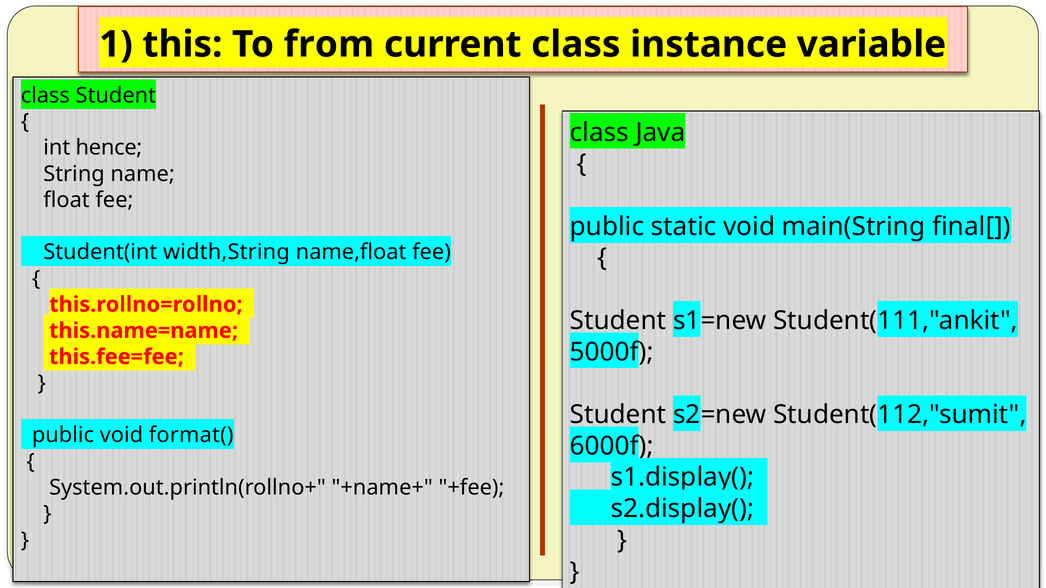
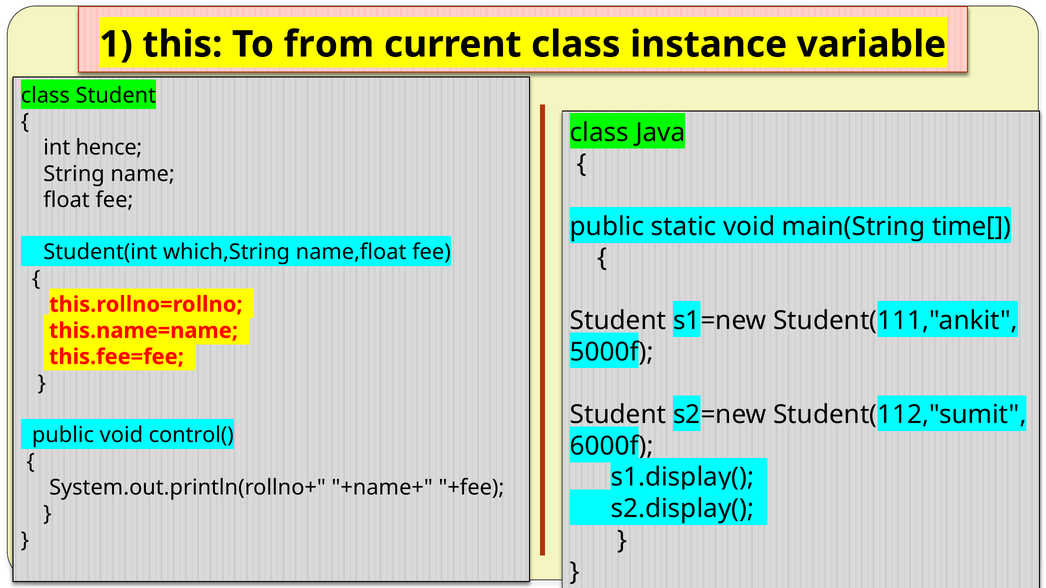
final[: final[ -> time[
width,String: width,String -> which,String
format(: format( -> control(
